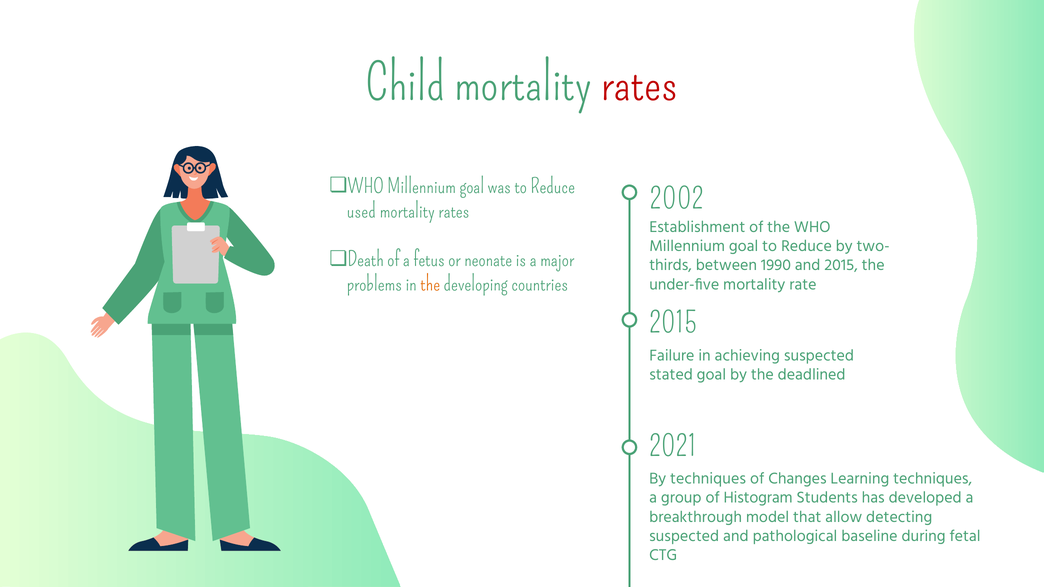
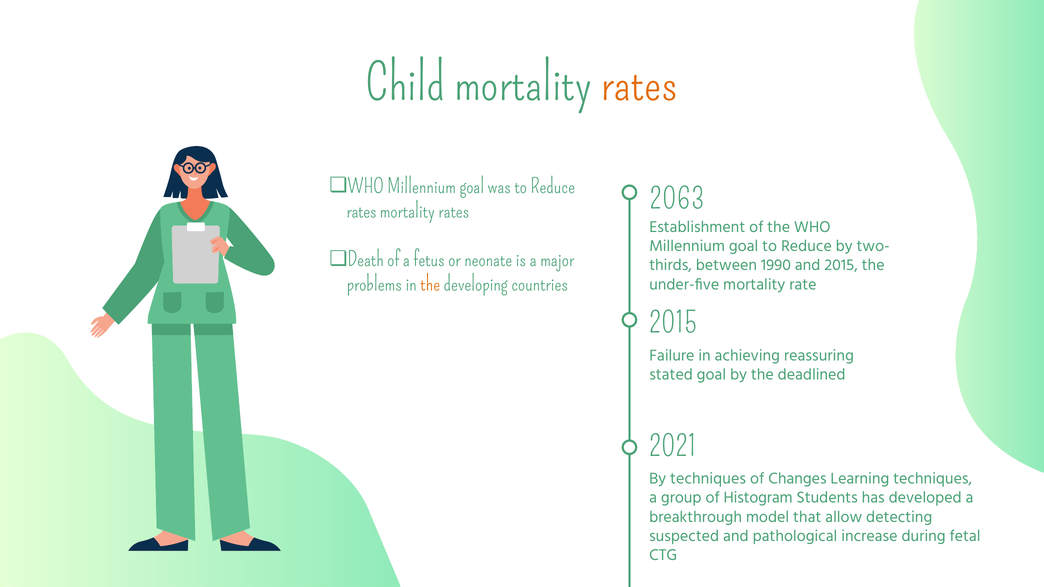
rates at (639, 83) colour: red -> orange
2002: 2002 -> 2063
used at (361, 211): used -> rates
achieving suspected: suspected -> reassuring
baseline: baseline -> increase
